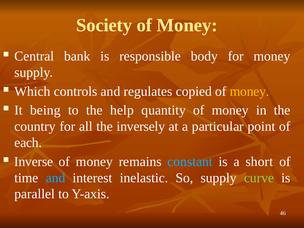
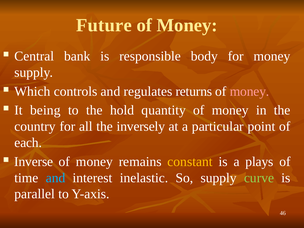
Society: Society -> Future
copied: copied -> returns
money at (250, 91) colour: yellow -> pink
help: help -> hold
constant colour: light blue -> yellow
short: short -> plays
